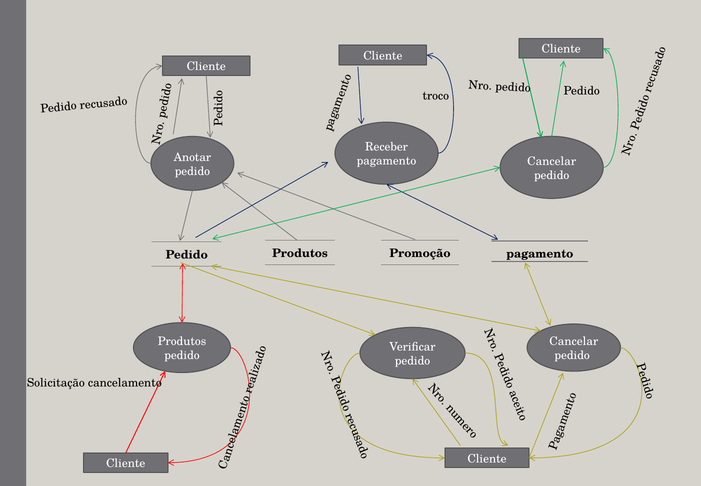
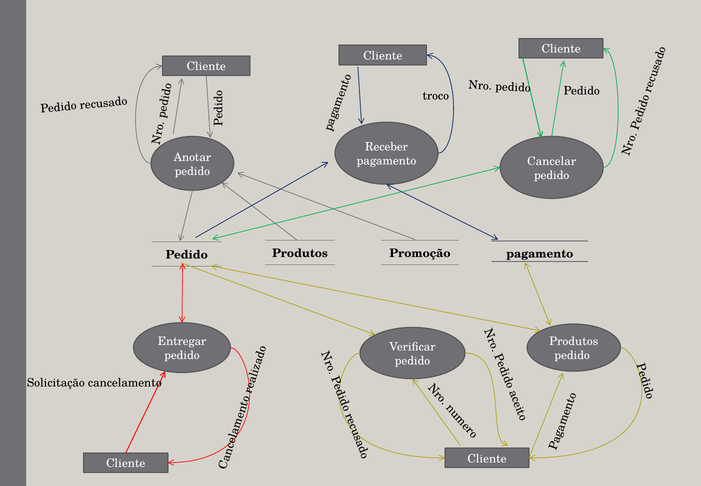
Produtos at (182, 341): Produtos -> Entregar
Cancelar at (574, 341): Cancelar -> Produtos
